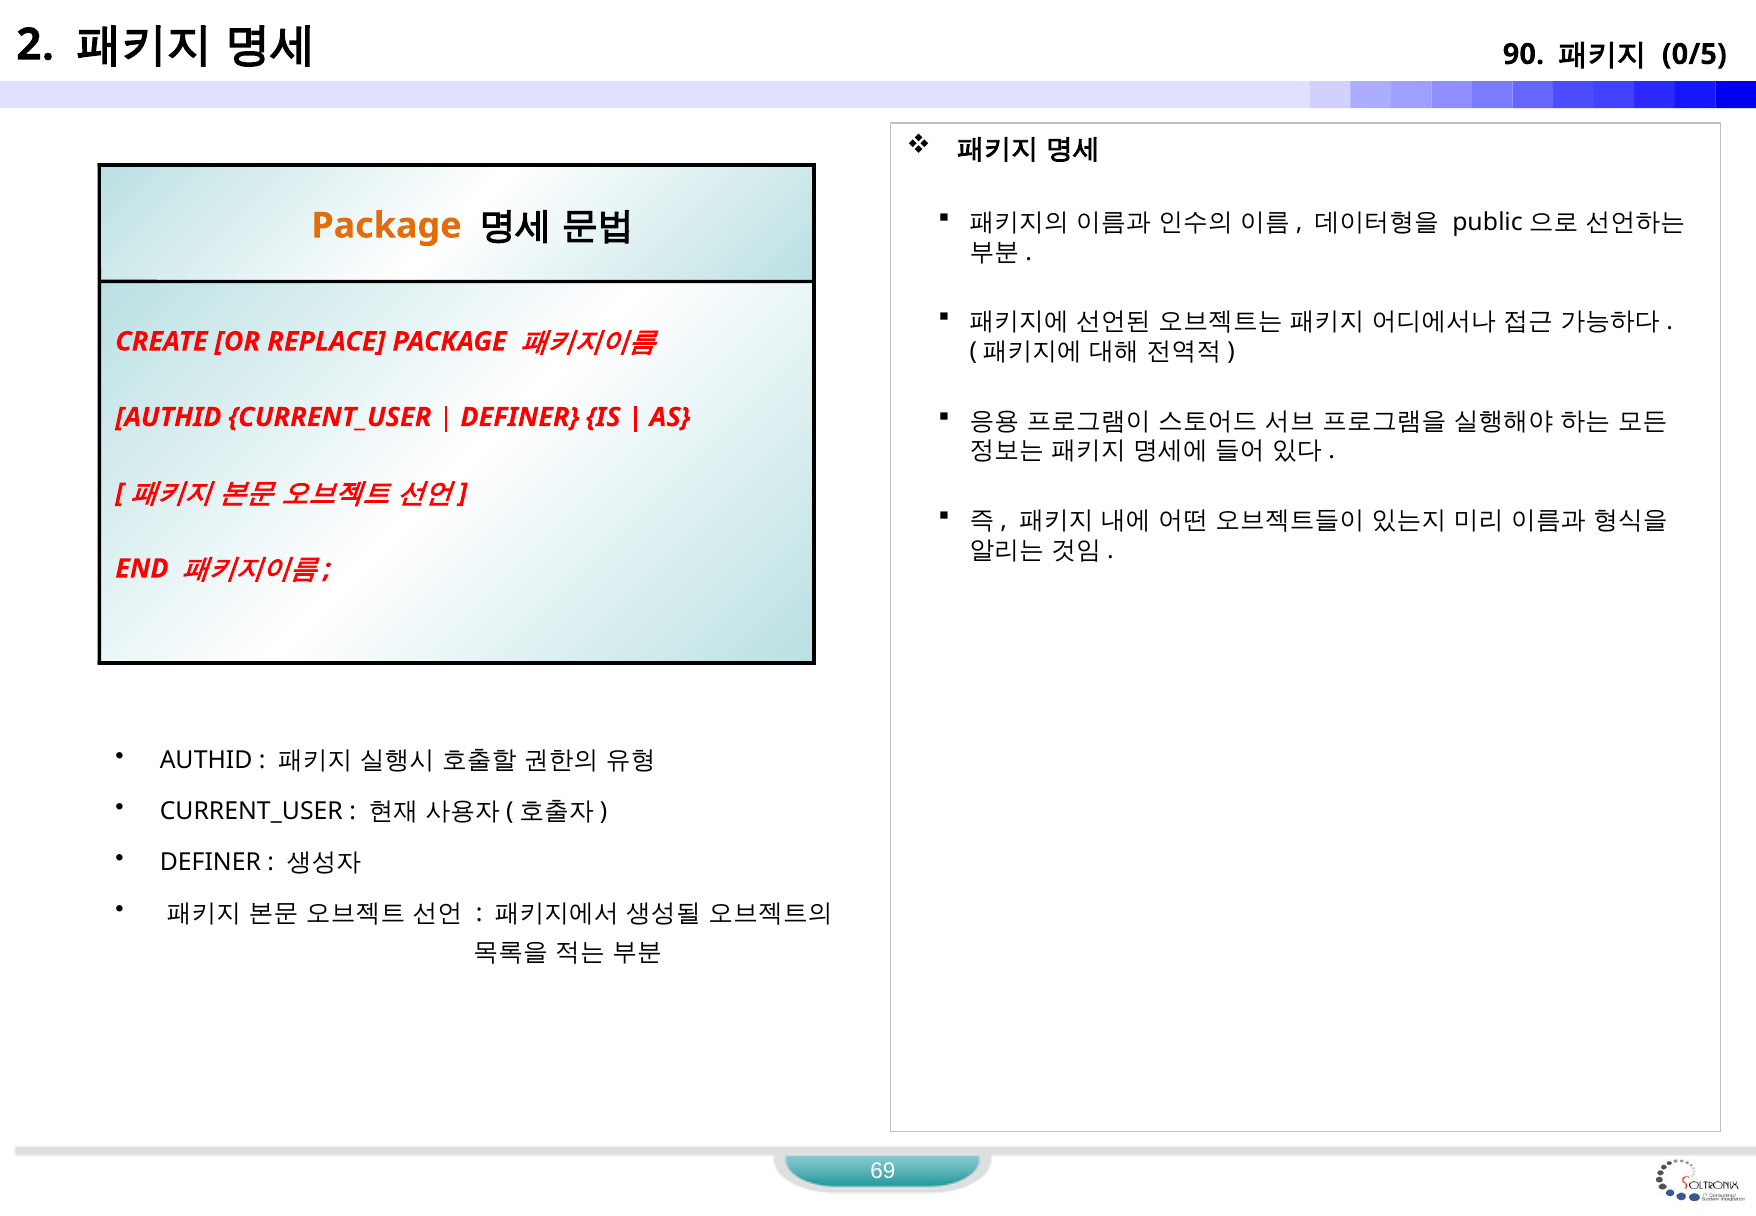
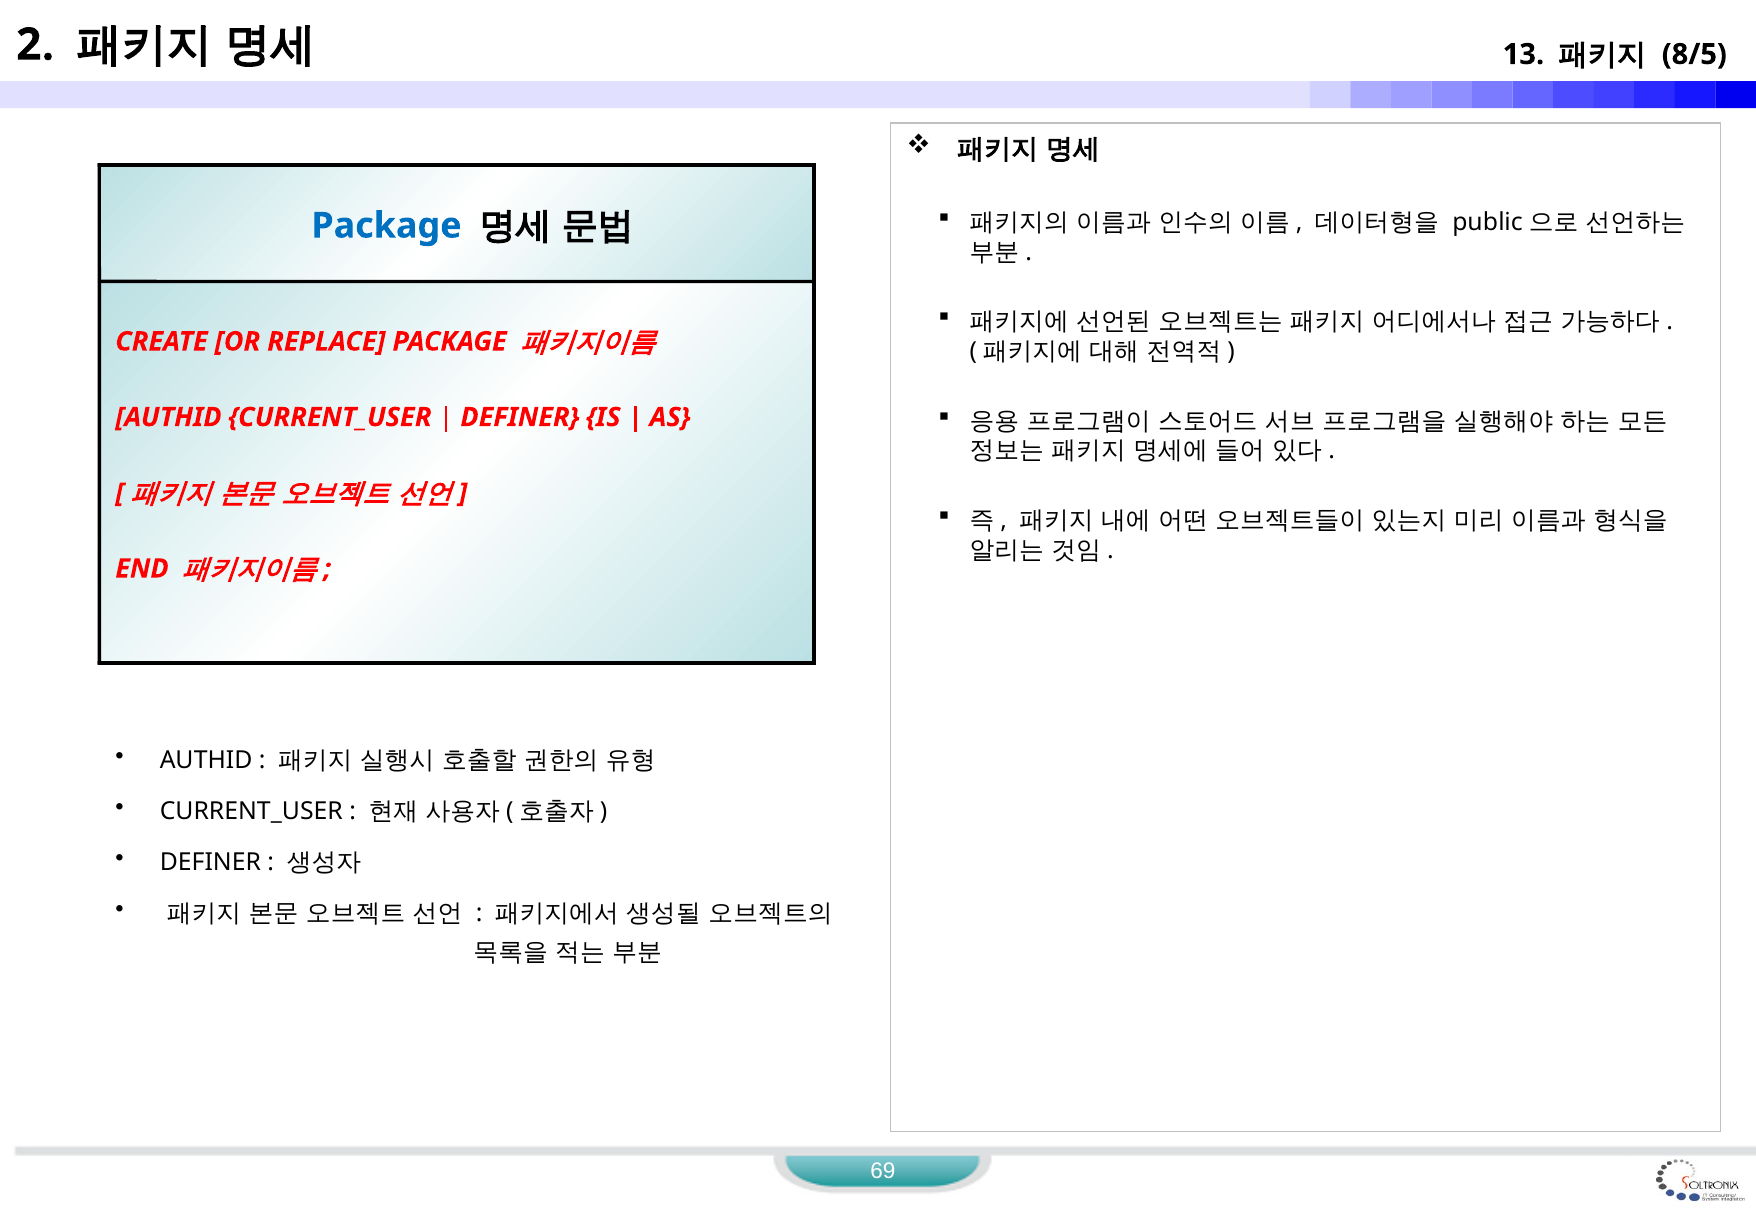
90: 90 -> 13
0/5: 0/5 -> 8/5
Package at (386, 226) colour: orange -> blue
